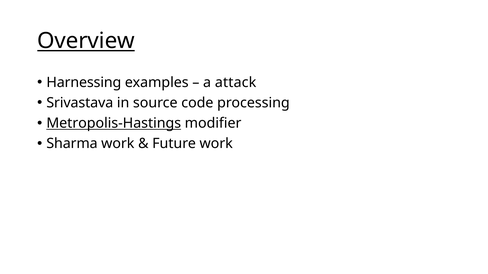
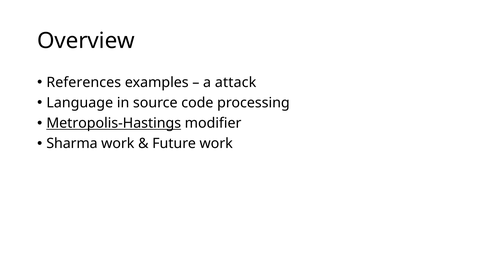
Overview underline: present -> none
Harnessing: Harnessing -> References
Srivastava: Srivastava -> Language
